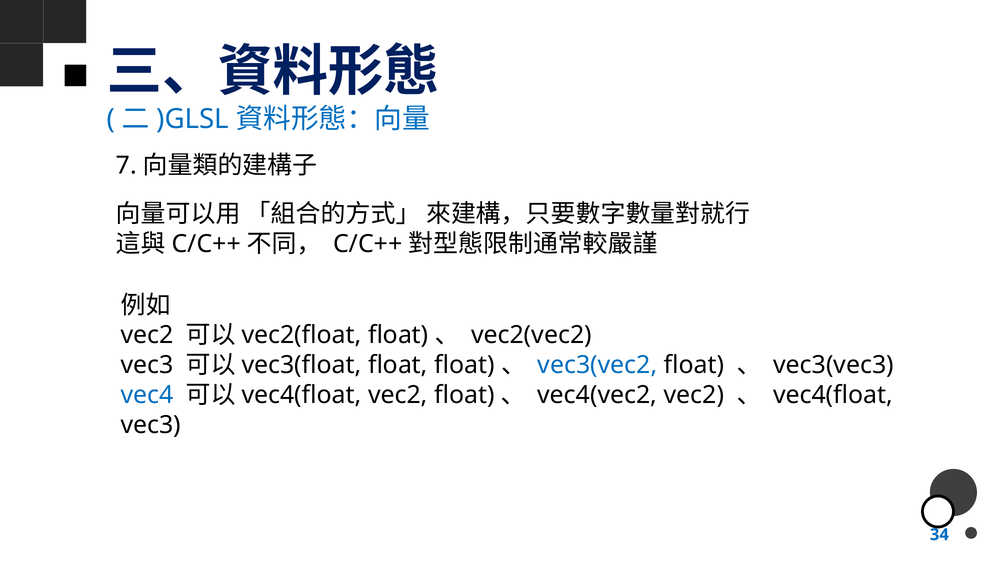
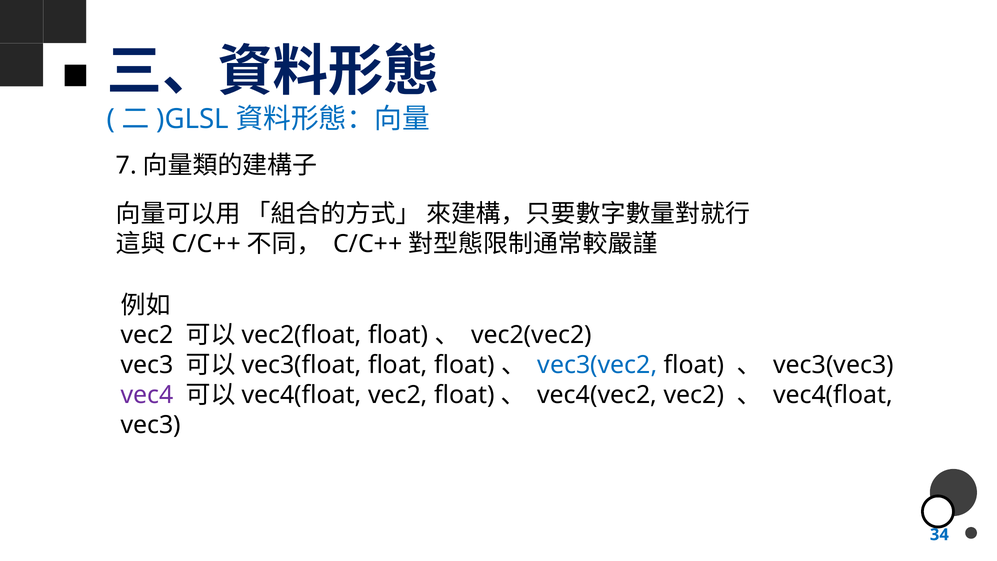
vec4 colour: blue -> purple
